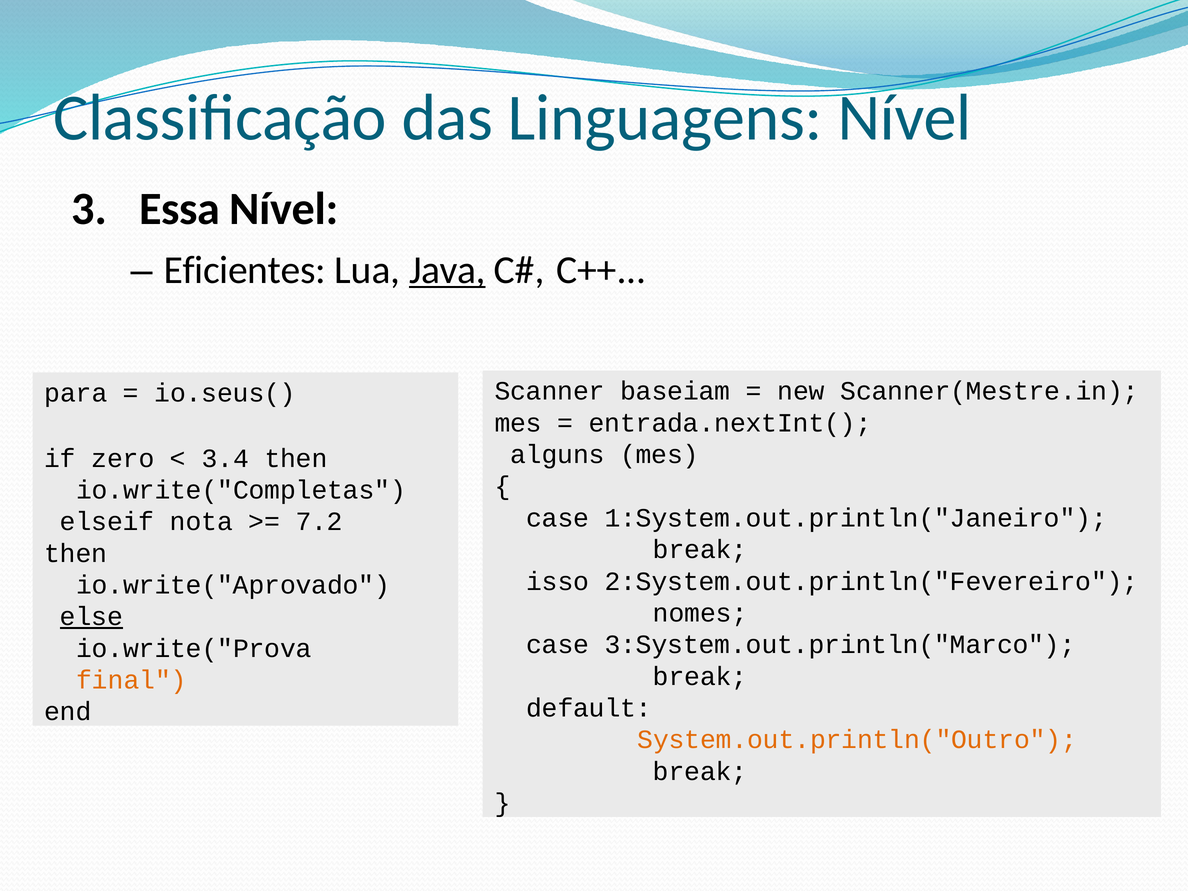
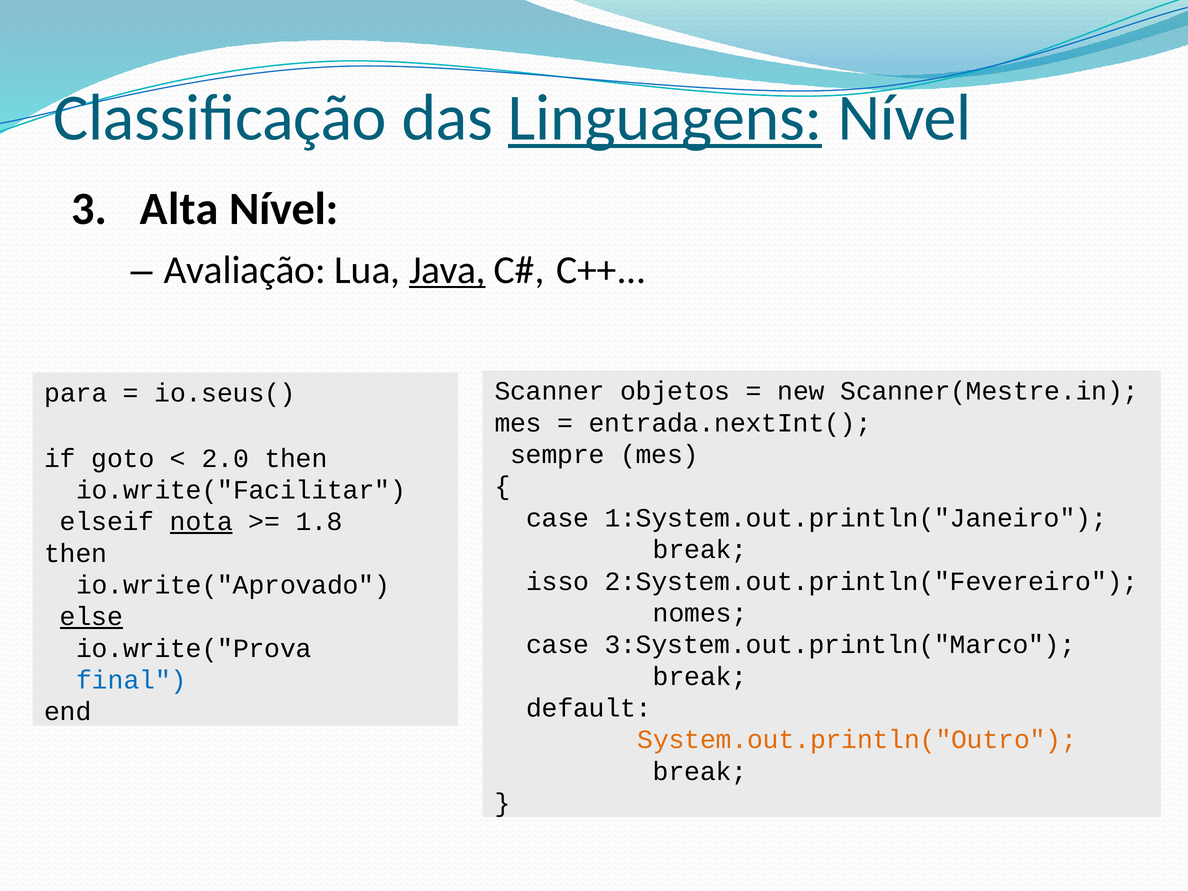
Linguagens underline: none -> present
Essa: Essa -> Alta
Eficientes: Eficientes -> Avaliação
baseiam: baseiam -> objetos
alguns: alguns -> sempre
zero: zero -> goto
3.4: 3.4 -> 2.0
io.write("Completas: io.write("Completas -> io.write("Facilitar
nota underline: none -> present
7.2: 7.2 -> 1.8
final colour: orange -> blue
